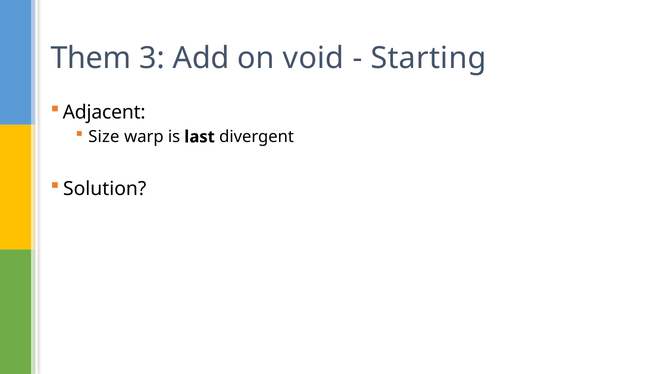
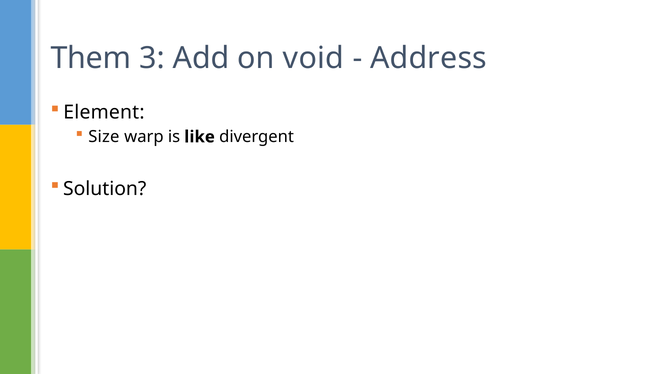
Starting: Starting -> Address
Adjacent: Adjacent -> Element
last: last -> like
